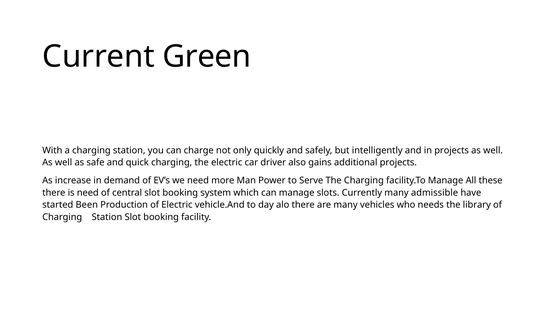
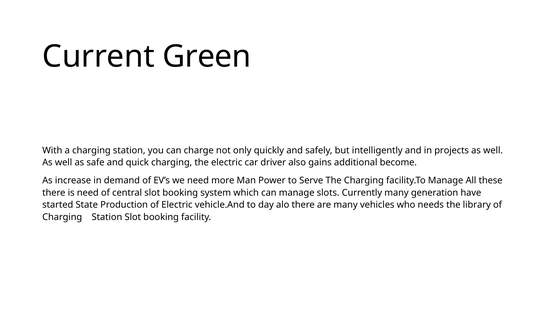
additional projects: projects -> become
admissible: admissible -> generation
Been: Been -> State
